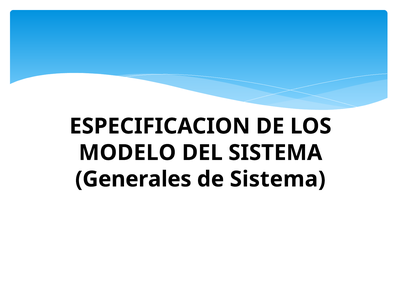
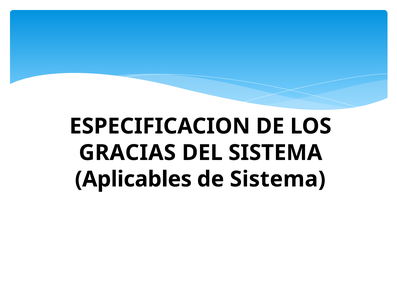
MODELO: MODELO -> GRACIAS
Generales: Generales -> Aplicables
